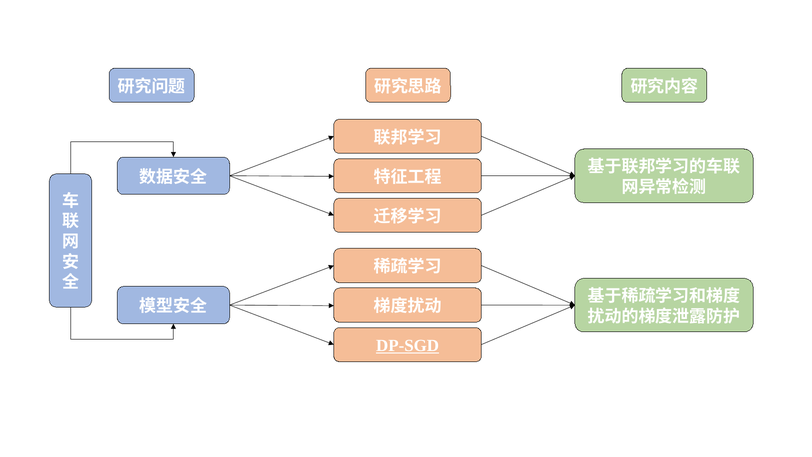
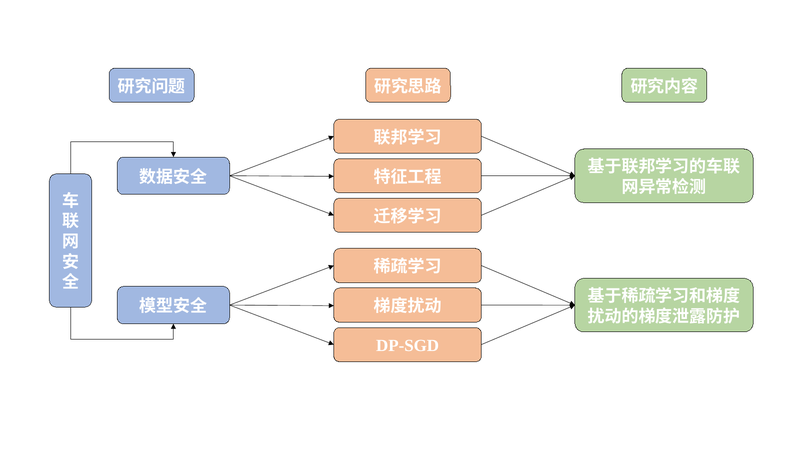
DP-SGD underline: present -> none
